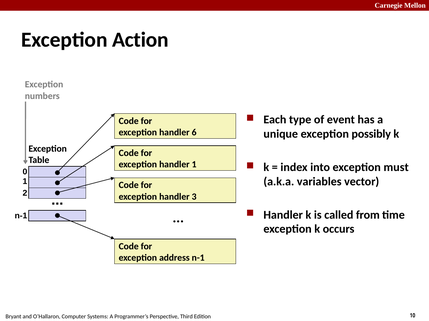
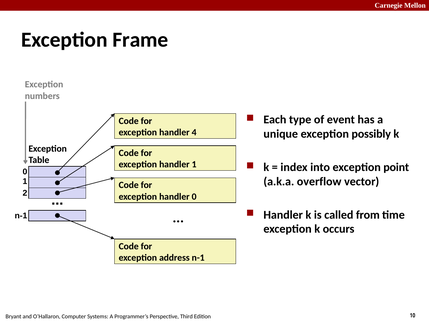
Action: Action -> Frame
6: 6 -> 4
must: must -> point
variables: variables -> overflow
handler 3: 3 -> 0
